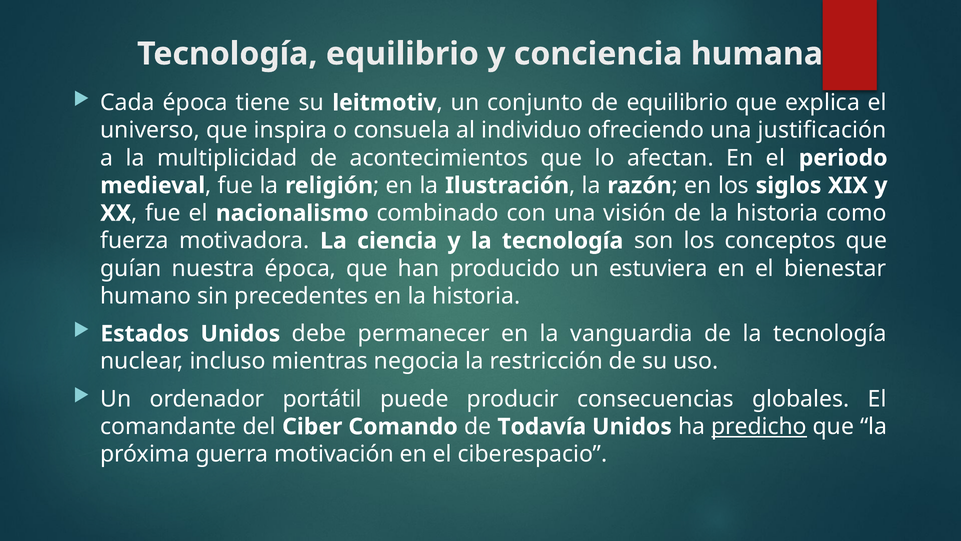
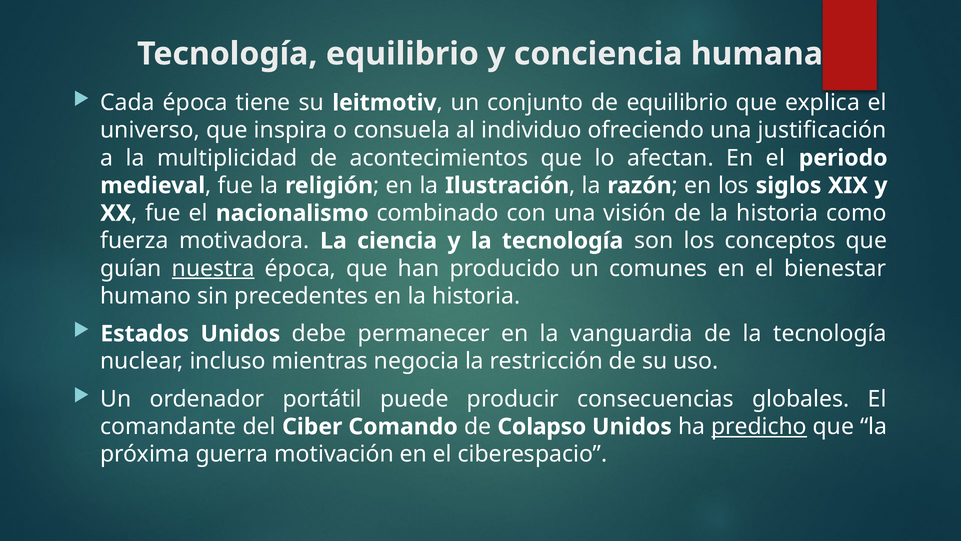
nuestra underline: none -> present
estuviera: estuviera -> comunes
Todavía: Todavía -> Colapso
